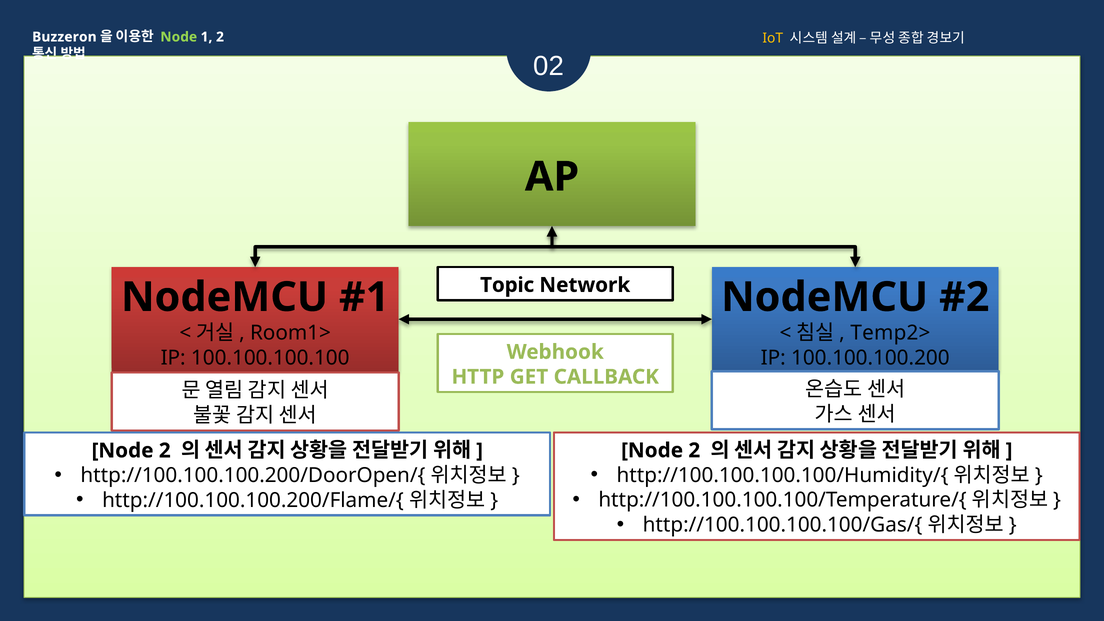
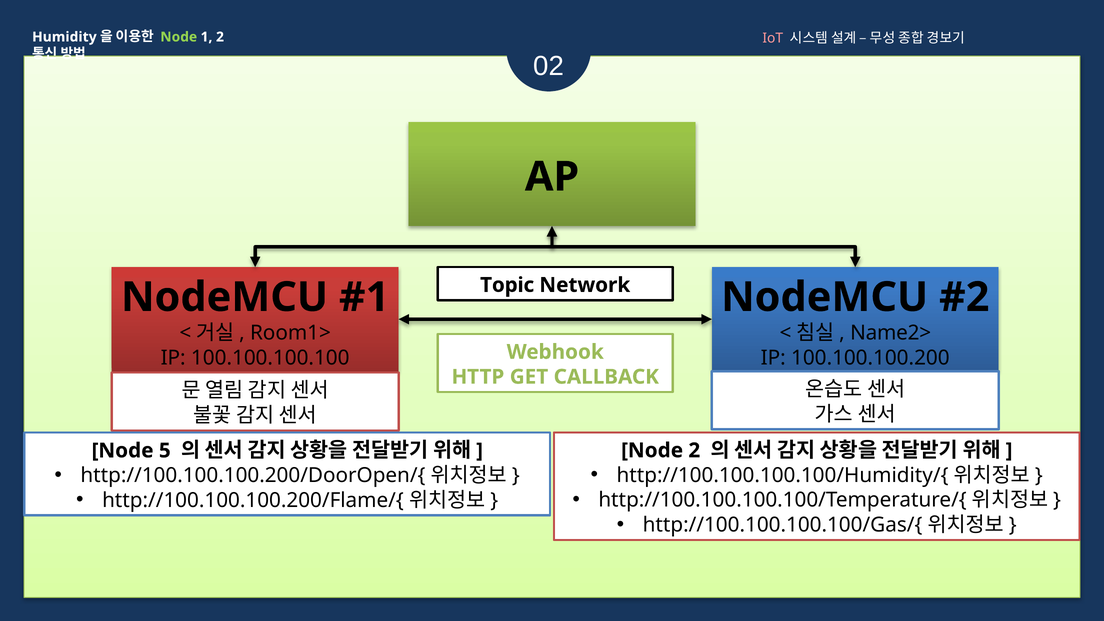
IoT colour: yellow -> pink
Buzzeron: Buzzeron -> Humidity
Temp2>: Temp2> -> Name2>
2 at (165, 451): 2 -> 5
